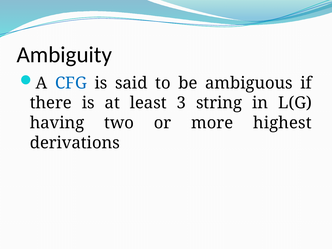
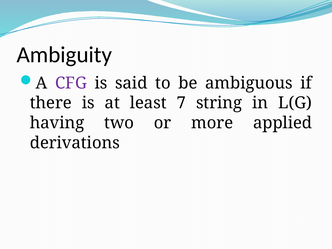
CFG colour: blue -> purple
3: 3 -> 7
highest: highest -> applied
